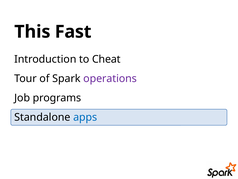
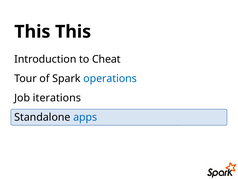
This Fast: Fast -> This
operations colour: purple -> blue
programs: programs -> iterations
